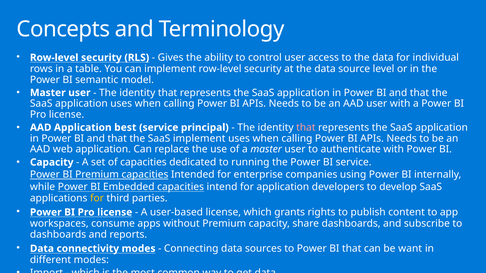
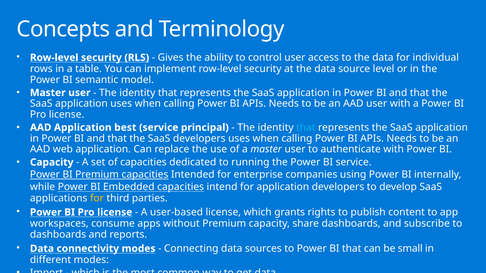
that at (306, 128) colour: pink -> light blue
SaaS implement: implement -> developers
want: want -> small
